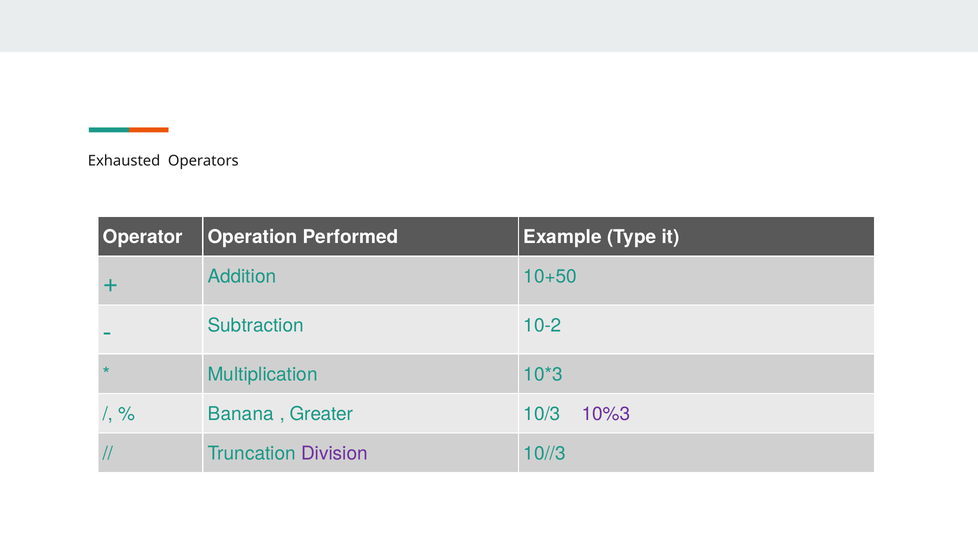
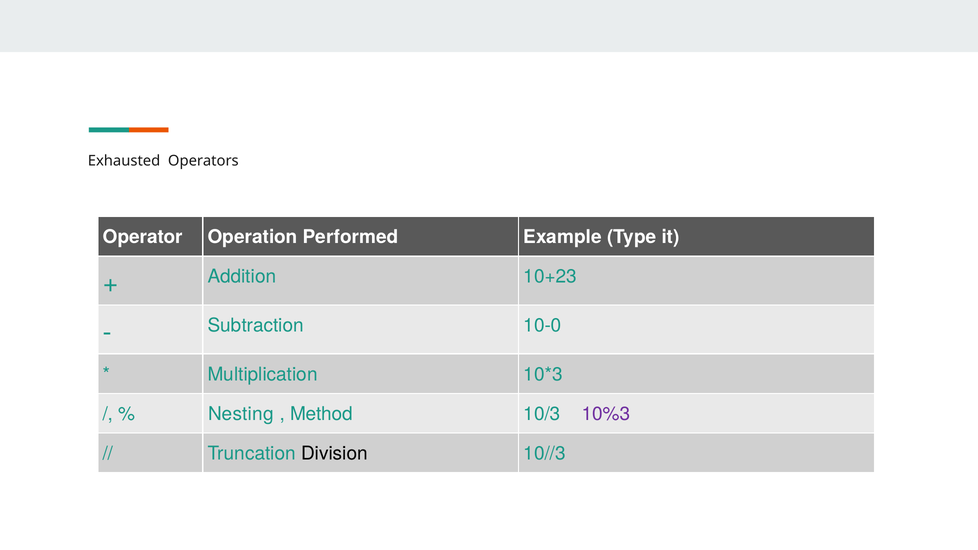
10+50: 10+50 -> 10+23
10-2: 10-2 -> 10-0
Banana: Banana -> Nesting
Greater: Greater -> Method
Division colour: purple -> black
